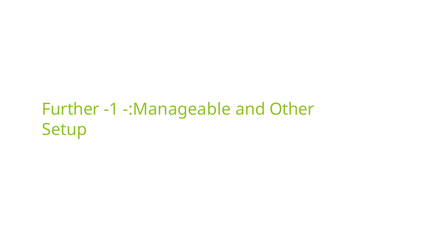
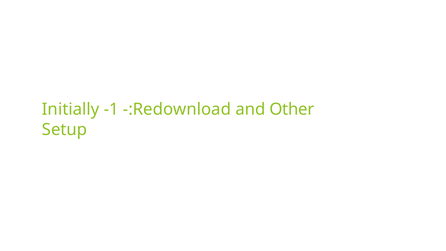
Further: Further -> Initially
-:Manageable: -:Manageable -> -:Redownload
